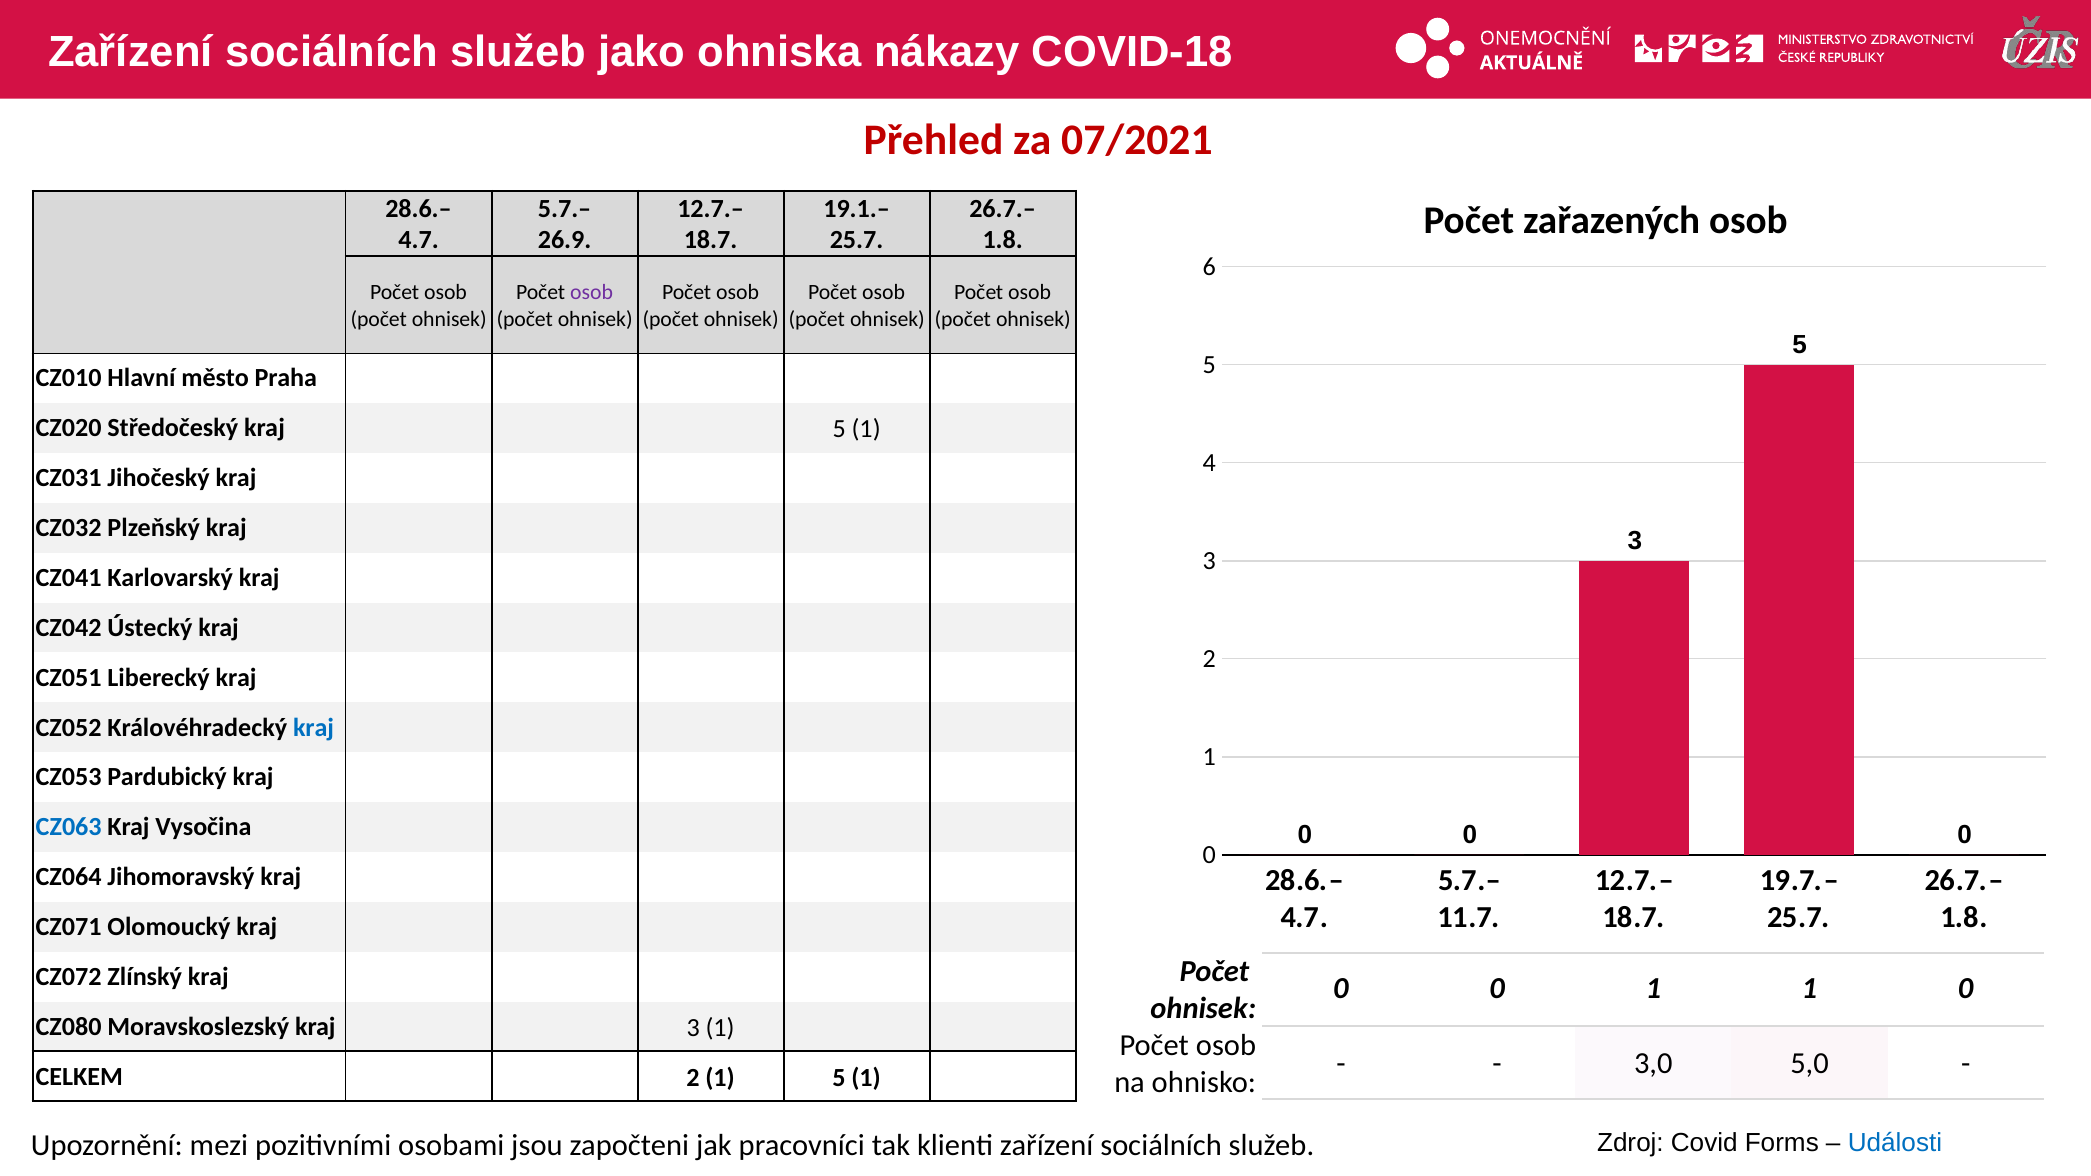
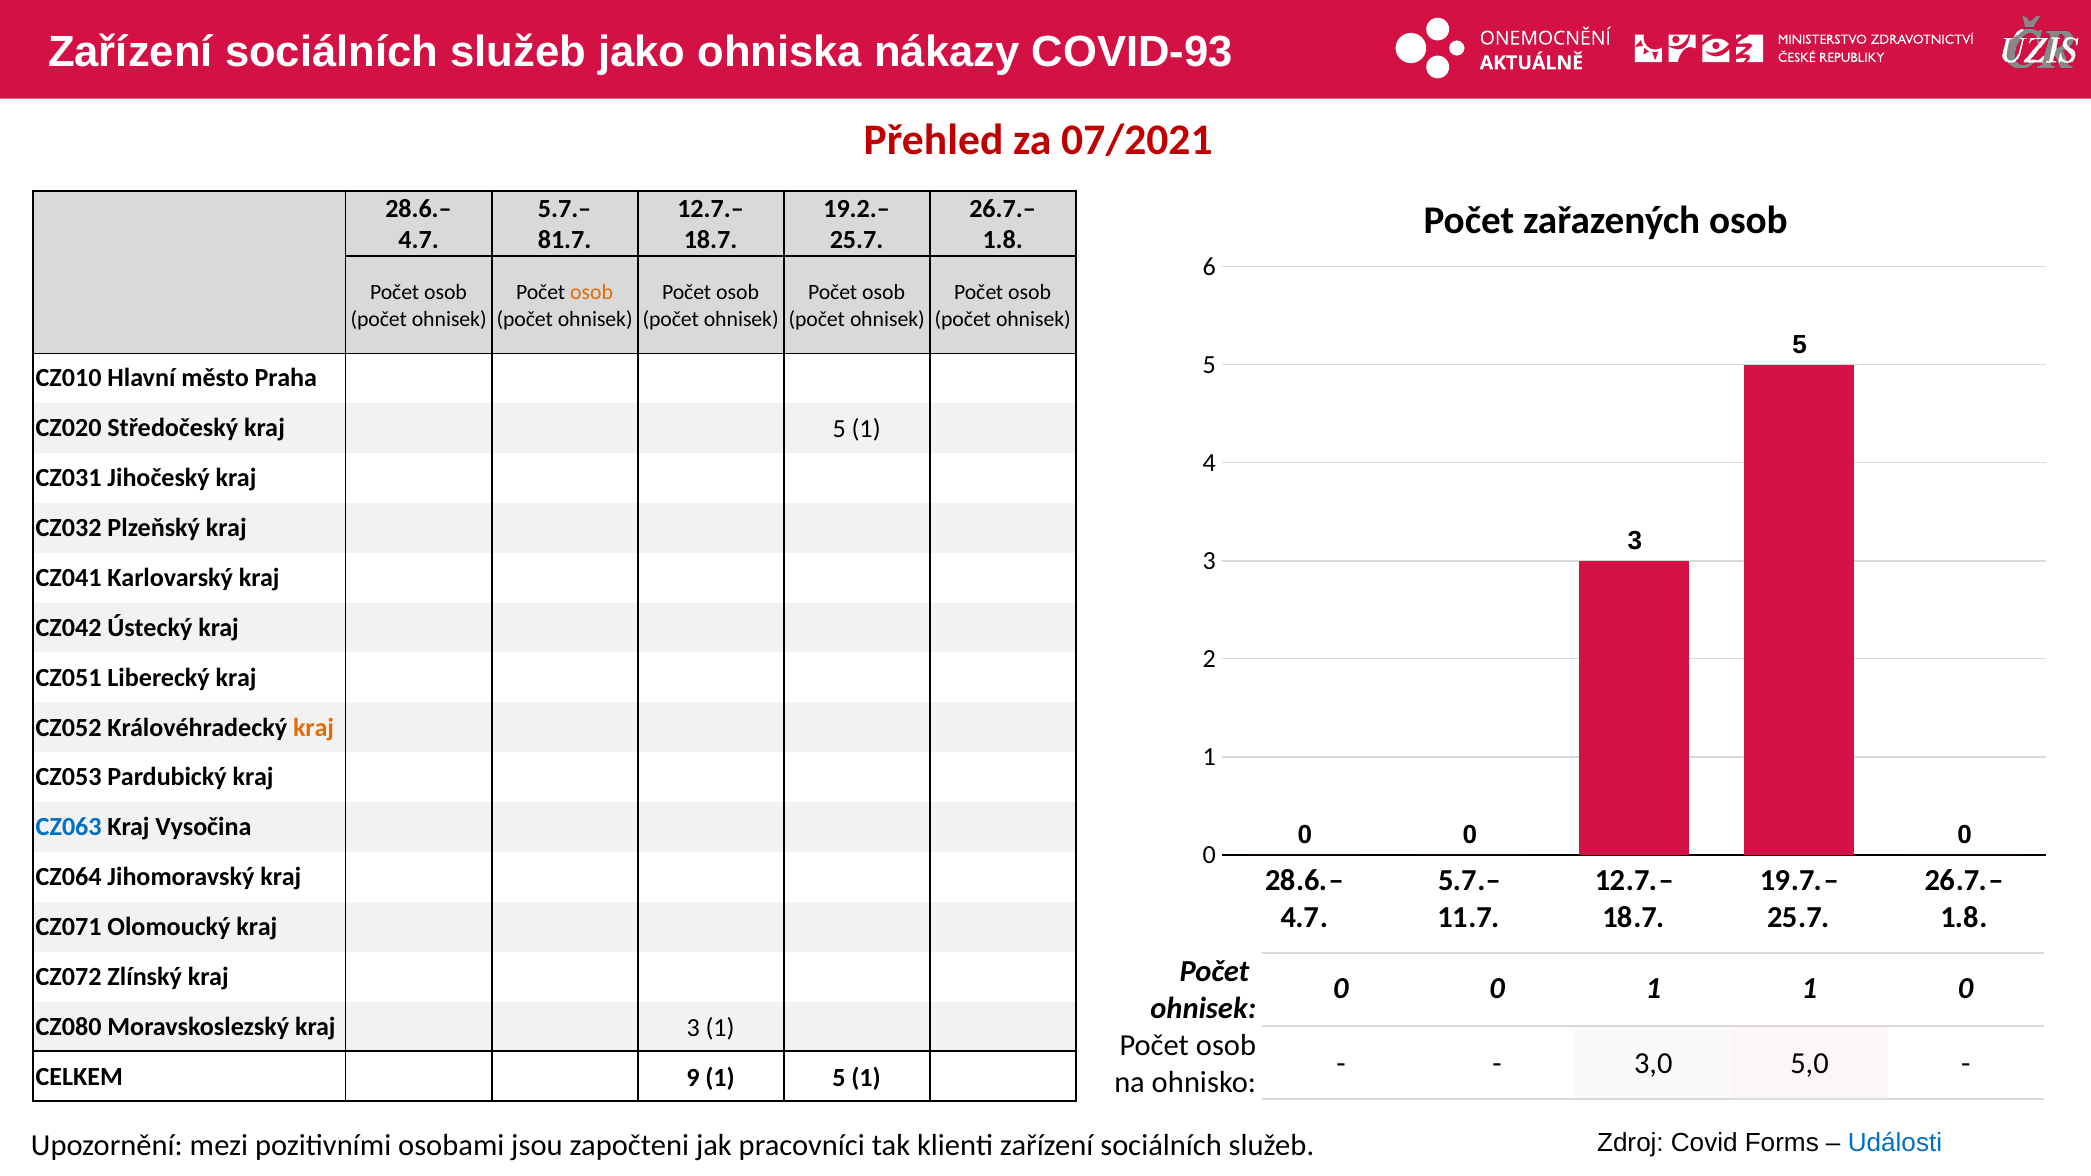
COVID-18: COVID-18 -> COVID-93
19.1.–: 19.1.– -> 19.2.–
26.9: 26.9 -> 81.7
osob at (592, 292) colour: purple -> orange
kraj at (314, 728) colour: blue -> orange
CELKEM 2: 2 -> 9
